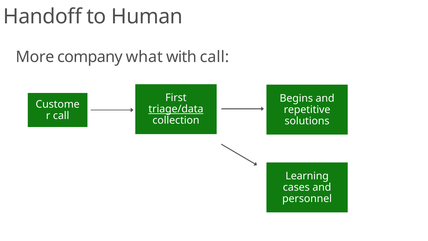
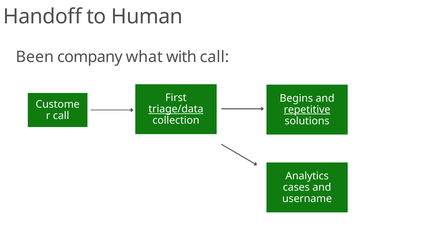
More: More -> Been
repetitive underline: none -> present
Learning: Learning -> Analytics
personnel: personnel -> username
